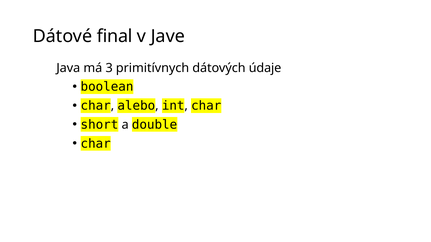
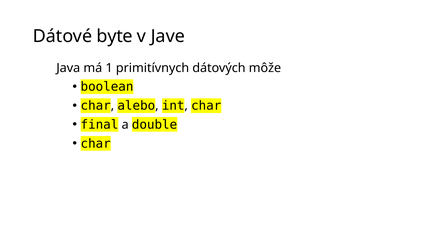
final: final -> byte
3: 3 -> 1
údaje: údaje -> môže
short: short -> final
